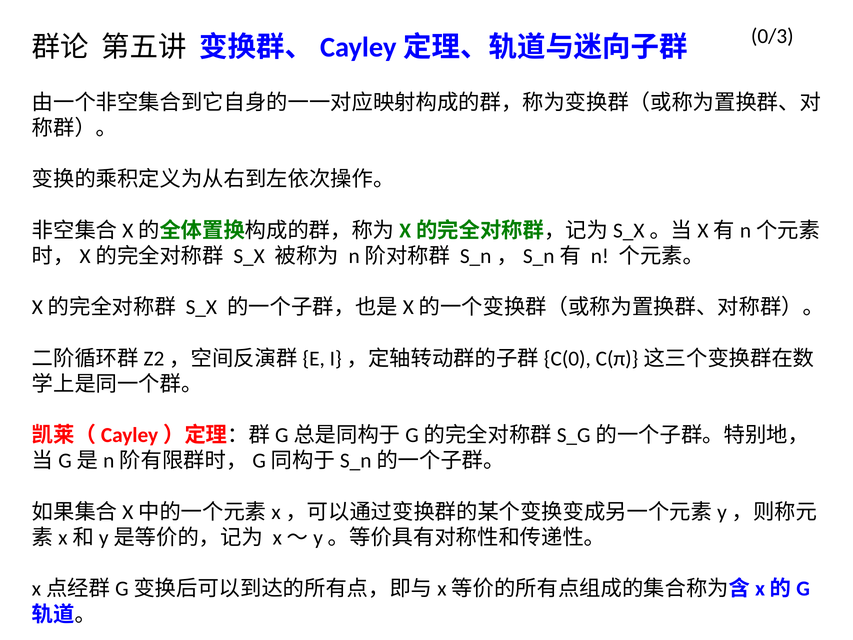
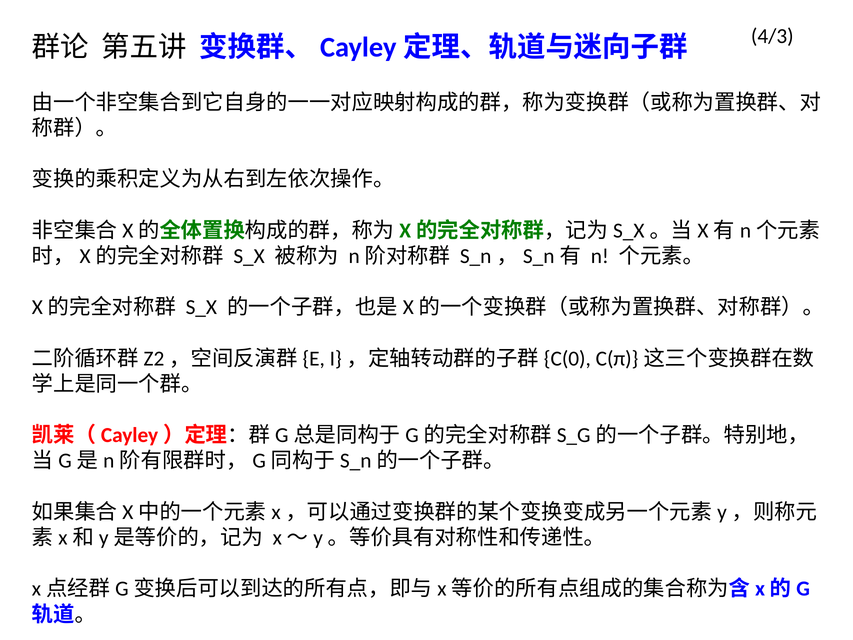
0/3: 0/3 -> 4/3
